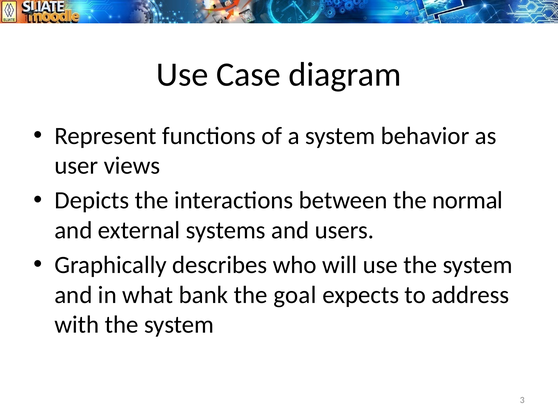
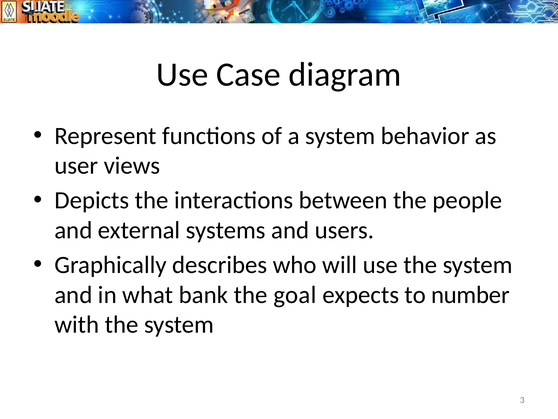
normal: normal -> people
address: address -> number
